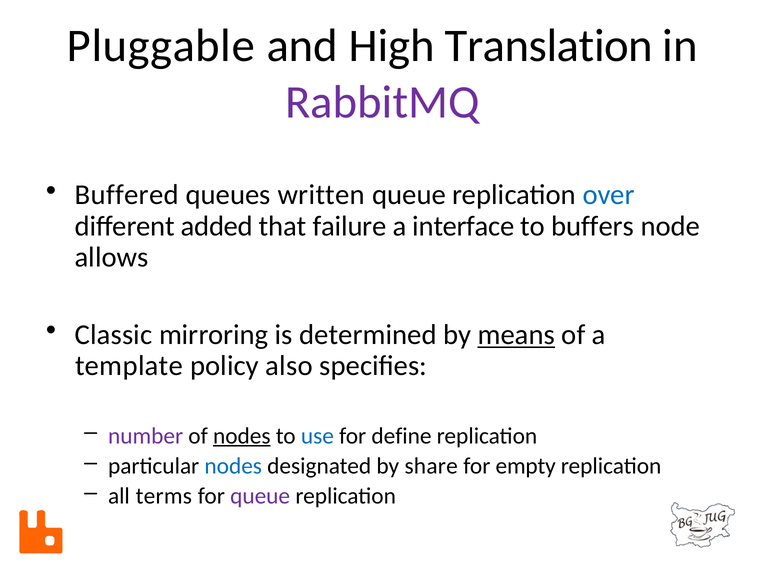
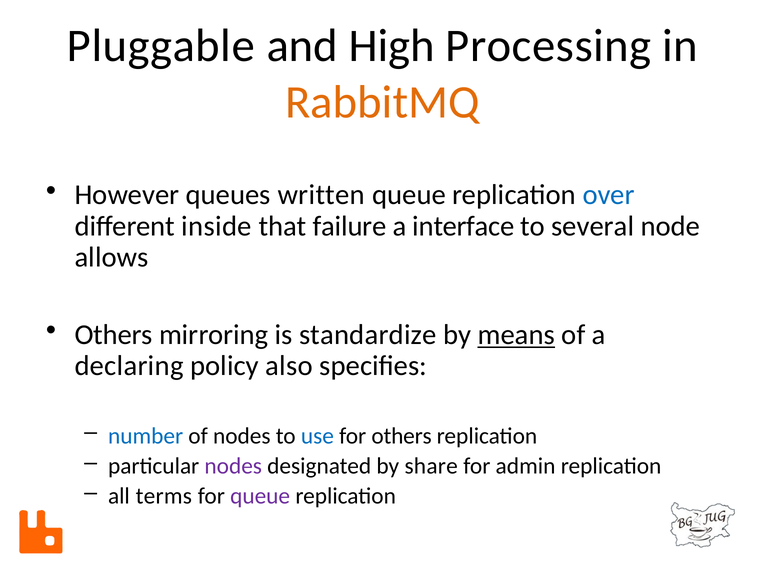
Translation: Translation -> Processing
RabbitMQ colour: purple -> orange
Buffered: Buffered -> However
added: added -> inside
buffers: buffers -> several
Classic at (113, 335): Classic -> Others
determined: determined -> standardize
template: template -> declaring
number colour: purple -> blue
nodes at (242, 436) underline: present -> none
for define: define -> others
nodes at (233, 466) colour: blue -> purple
empty: empty -> admin
